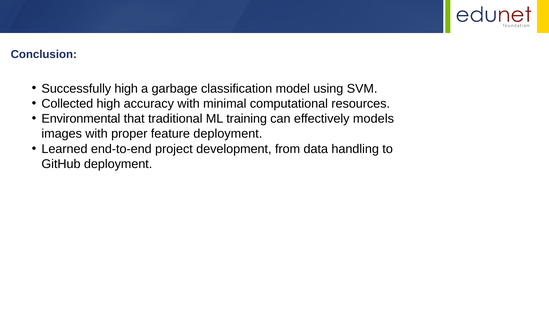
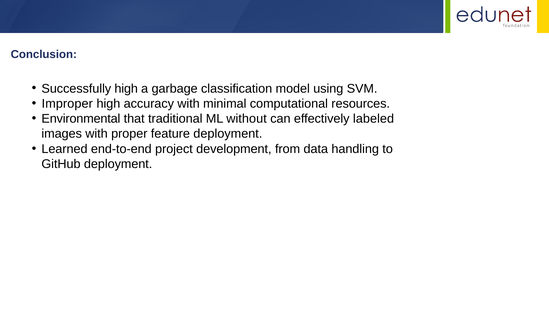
Collected: Collected -> Improper
training: training -> without
models: models -> labeled
